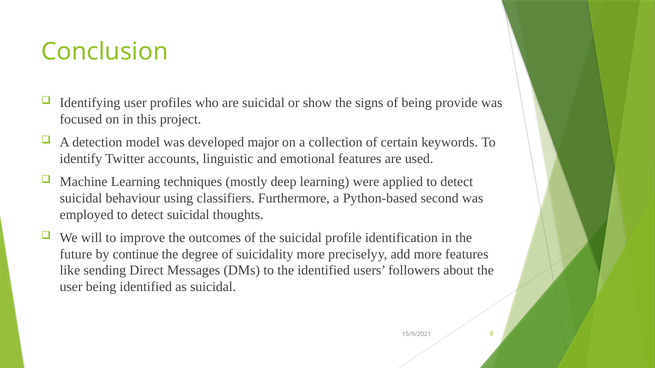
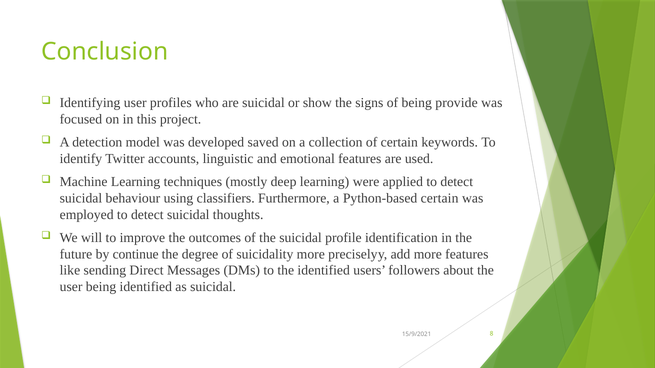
major: major -> saved
Python-based second: second -> certain
